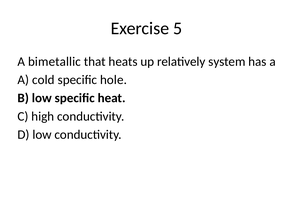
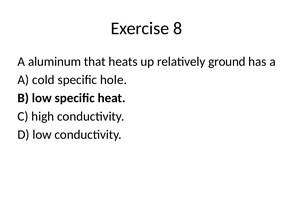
5: 5 -> 8
bimetallic: bimetallic -> aluminum
system: system -> ground
